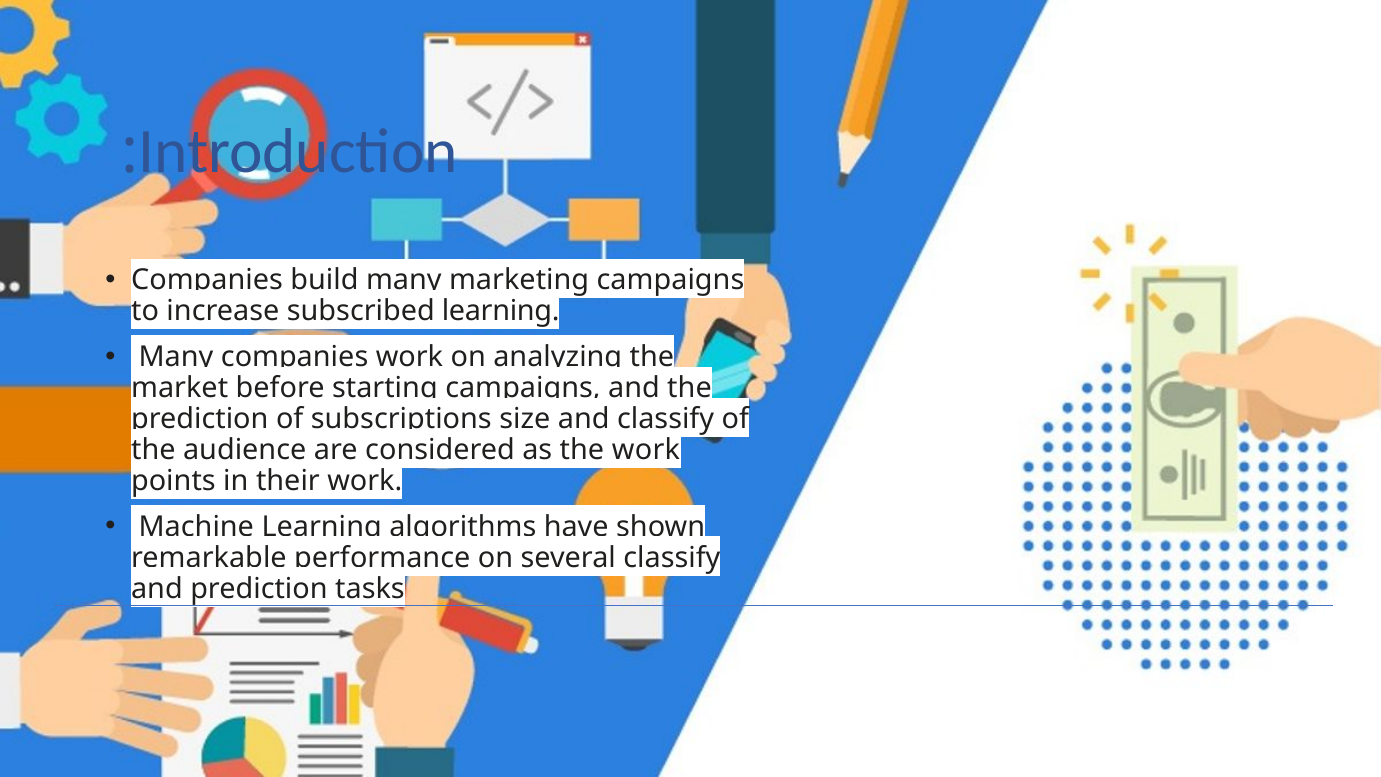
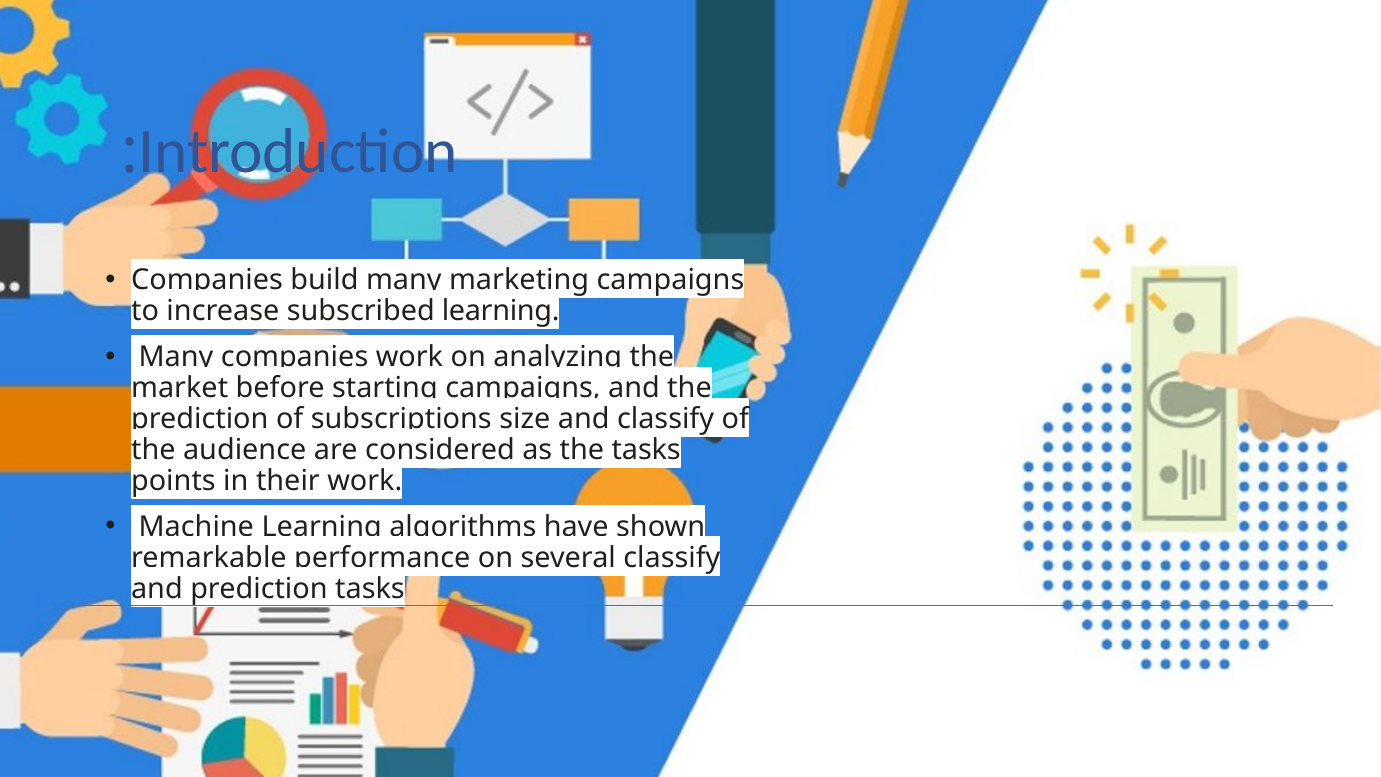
the work: work -> tasks
